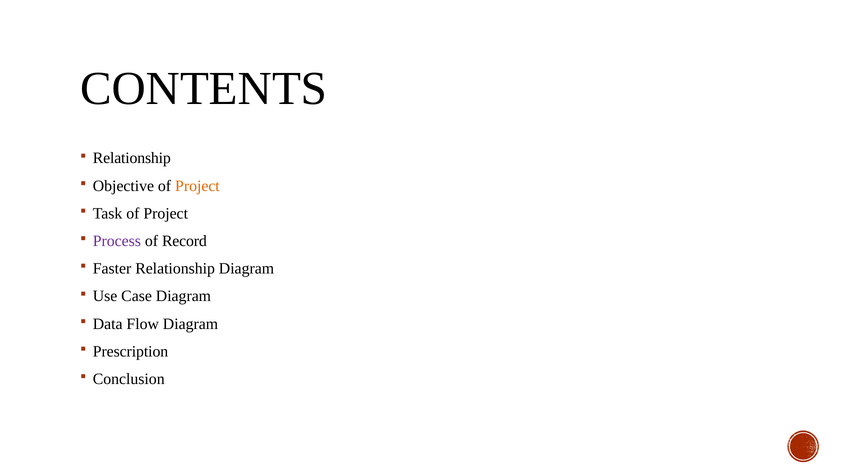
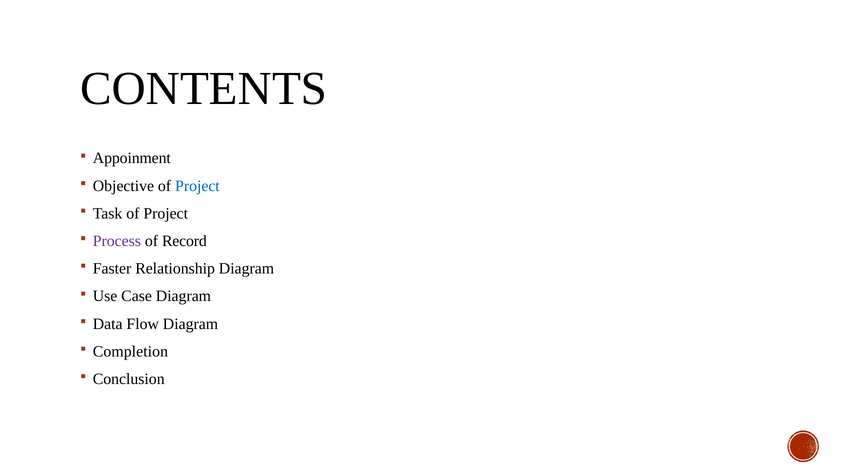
Relationship at (132, 158): Relationship -> Appoinment
Project at (197, 186) colour: orange -> blue
Prescription: Prescription -> Completion
